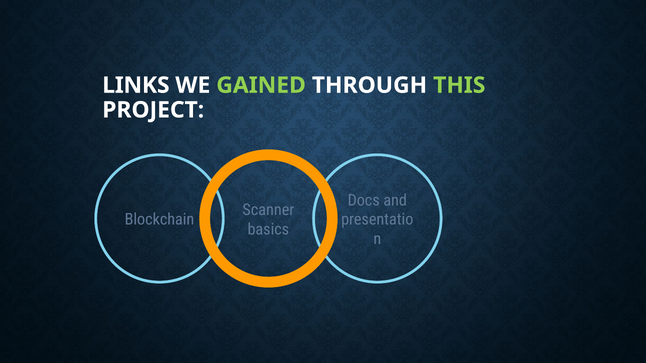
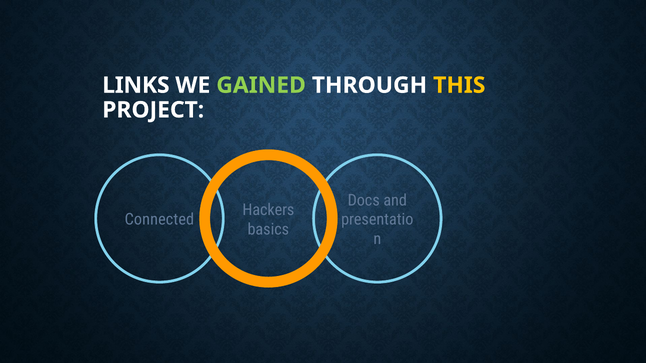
THIS colour: light green -> yellow
Scanner: Scanner -> Hackers
Blockchain: Blockchain -> Connected
